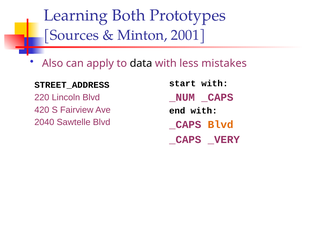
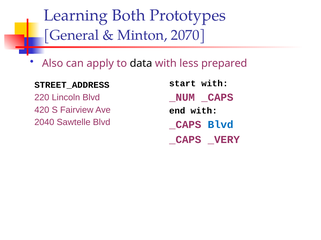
Sources: Sources -> General
2001: 2001 -> 2070
mistakes: mistakes -> prepared
Blvd at (221, 125) colour: orange -> blue
